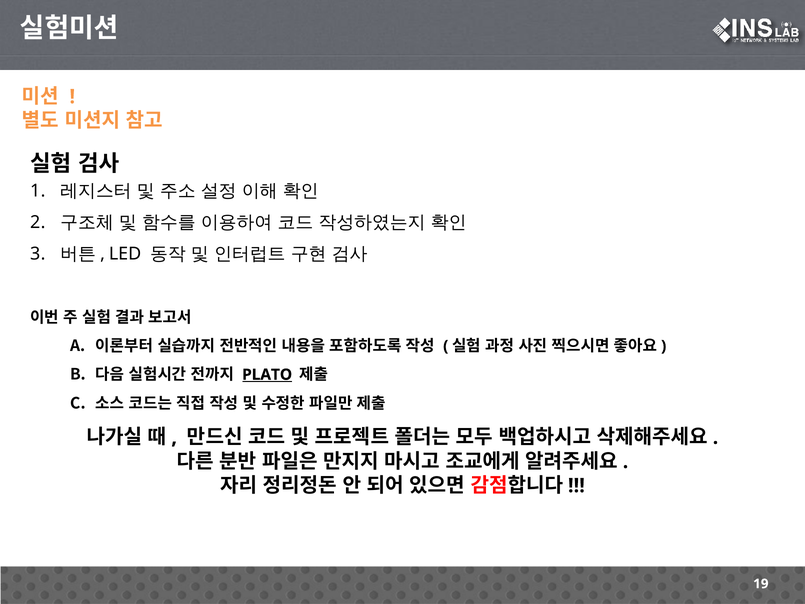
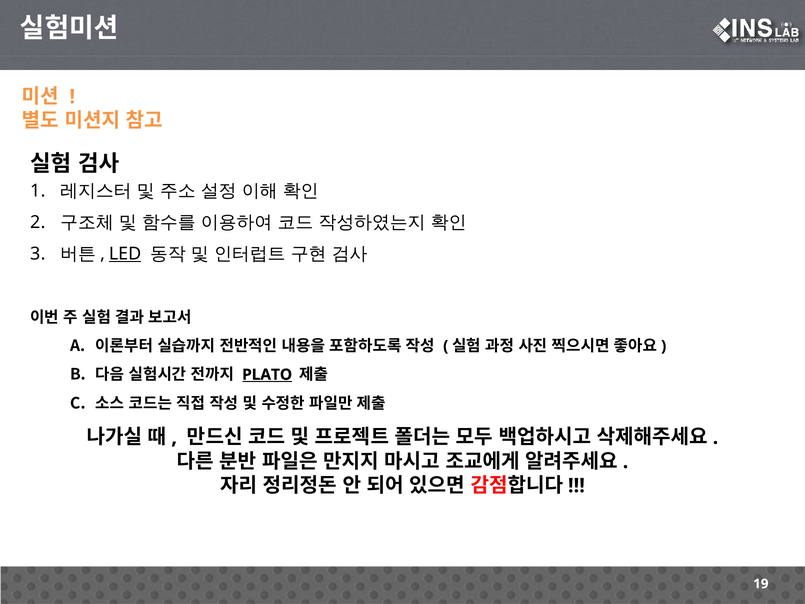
LED underline: none -> present
